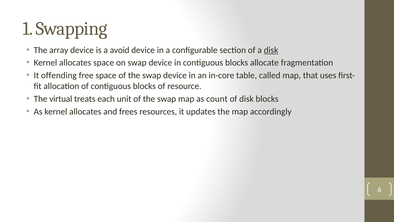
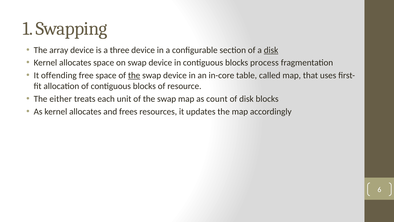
avoid: avoid -> three
allocate: allocate -> process
the at (134, 75) underline: none -> present
virtual: virtual -> either
